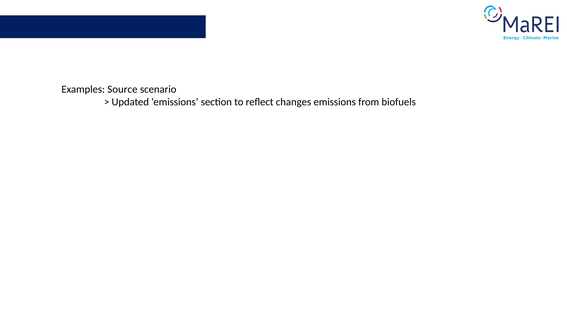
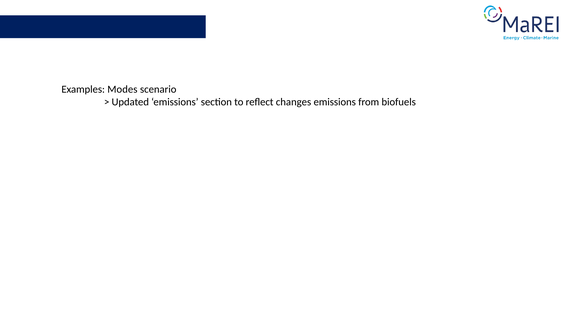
Source: Source -> Modes
